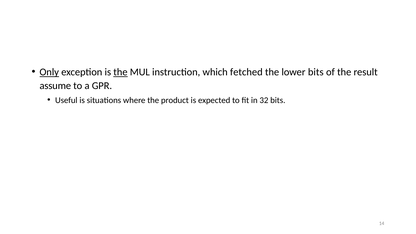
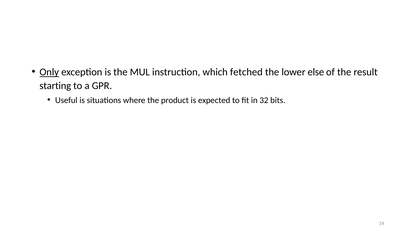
the at (120, 72) underline: present -> none
lower bits: bits -> else
assume: assume -> starting
